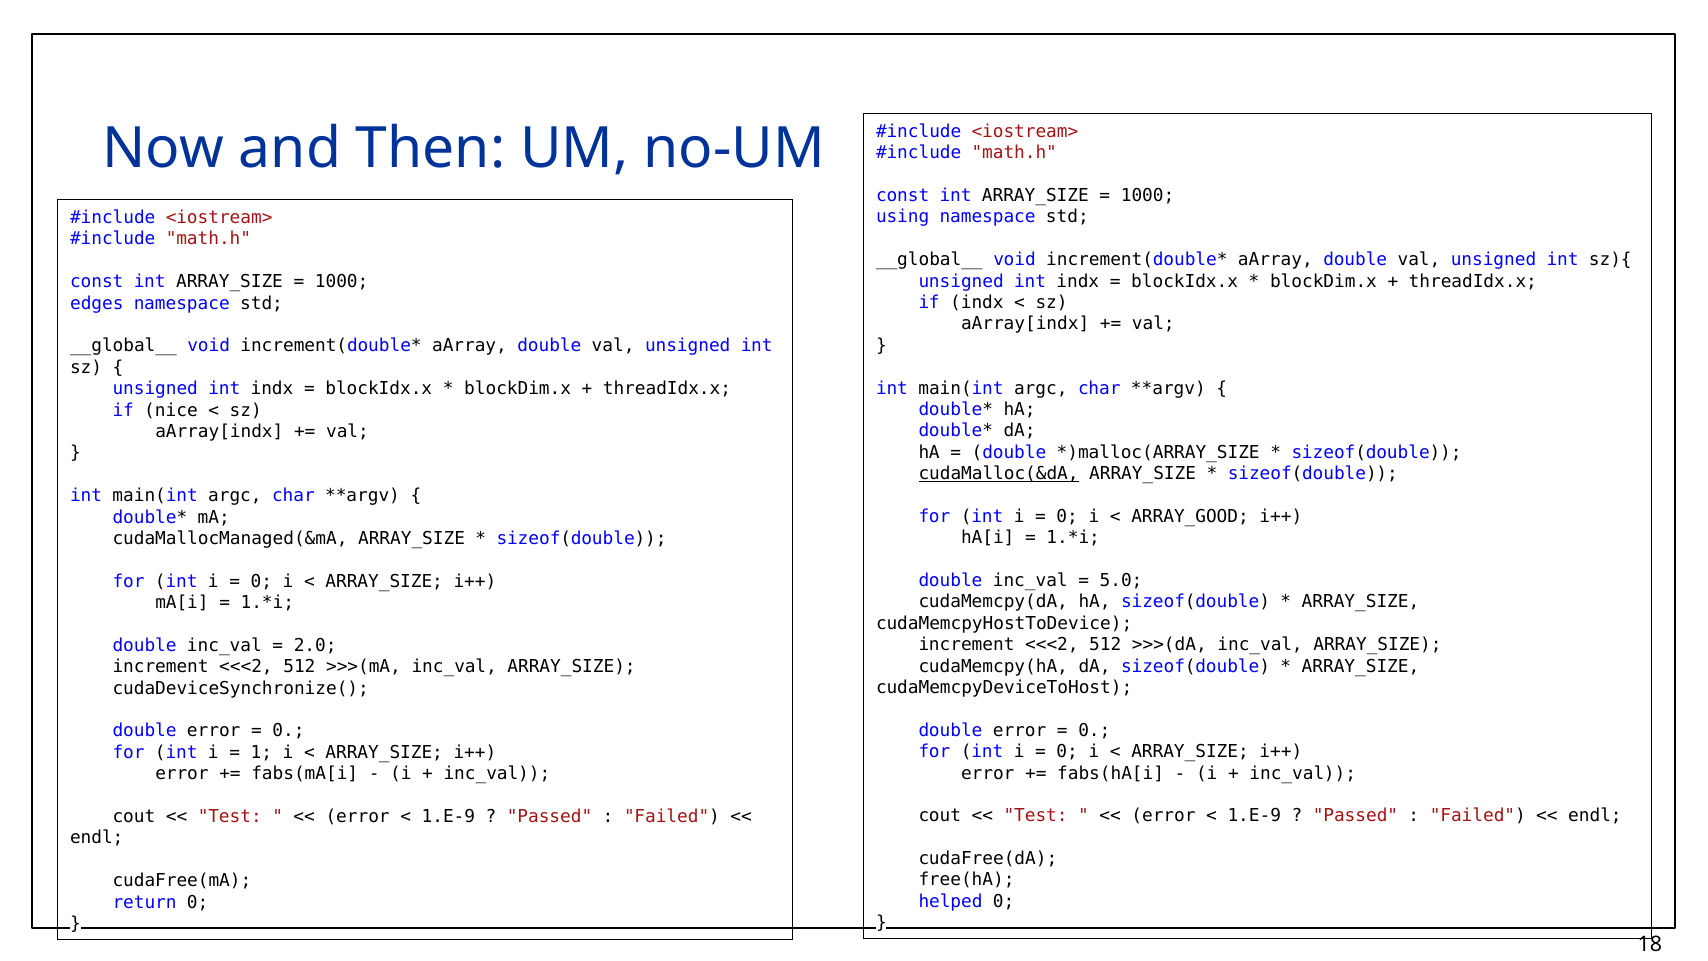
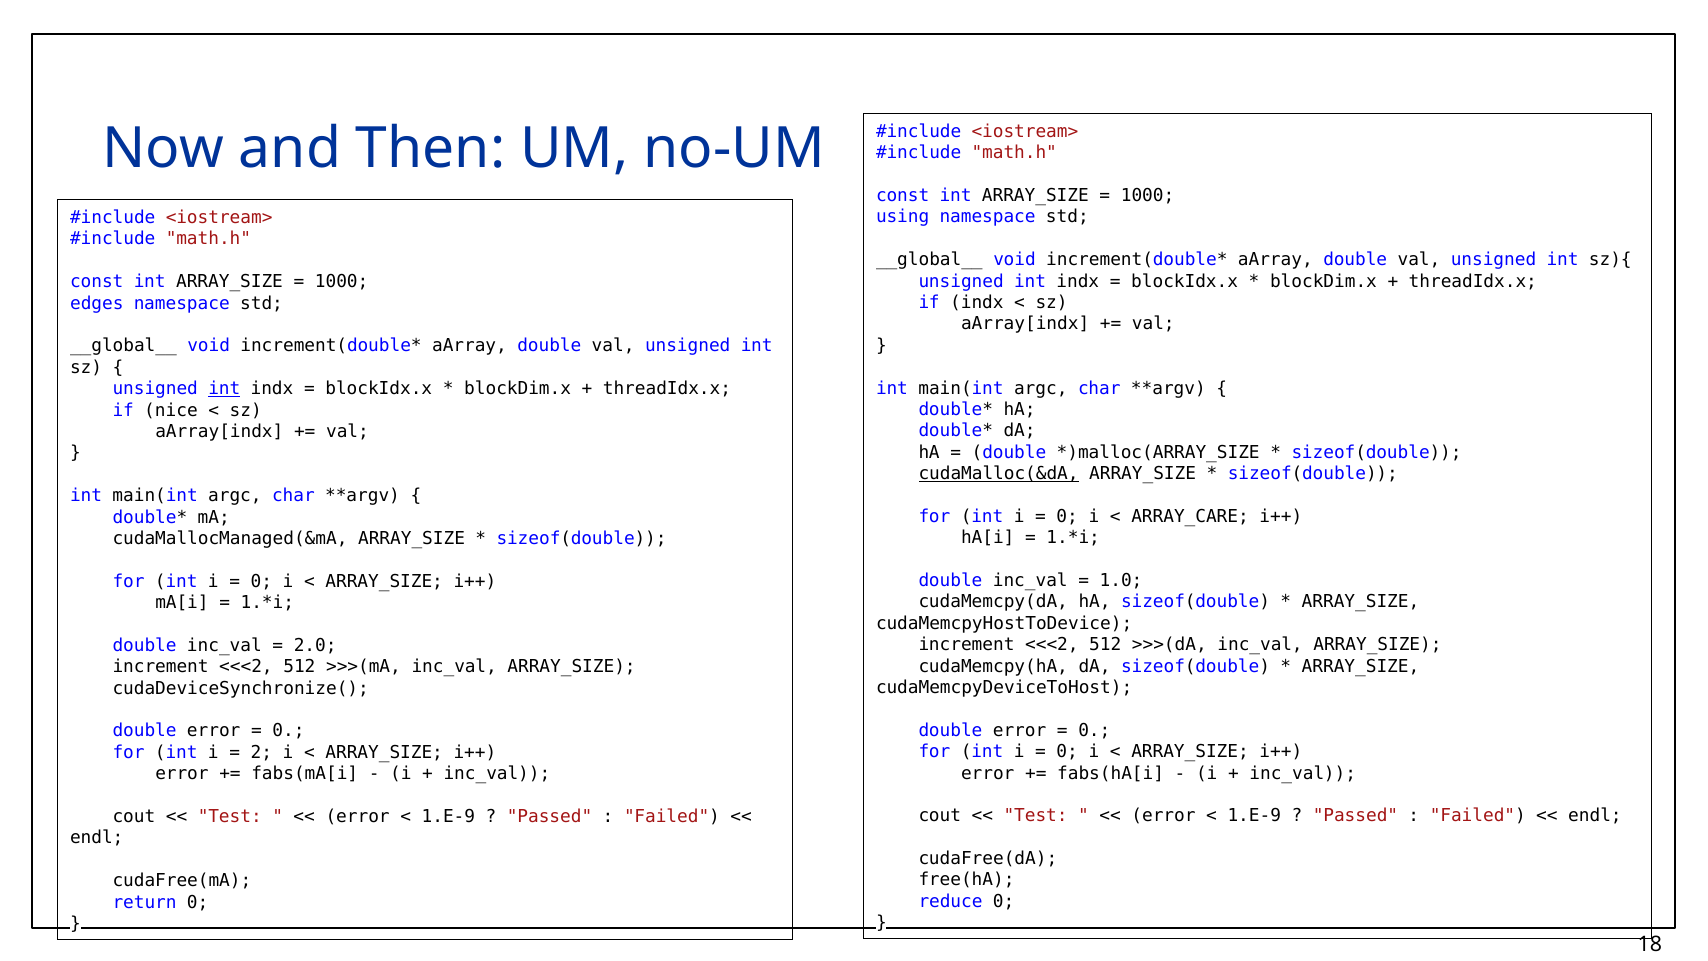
int at (224, 389) underline: none -> present
ARRAY_GOOD: ARRAY_GOOD -> ARRAY_CARE
5.0: 5.0 -> 1.0
1: 1 -> 2
helped: helped -> reduce
